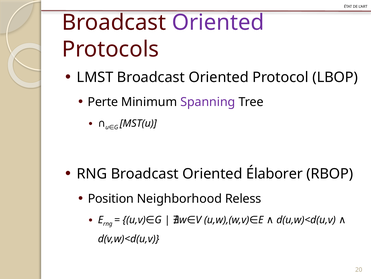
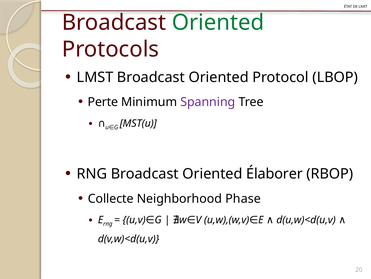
Oriented at (218, 23) colour: purple -> green
Position: Position -> Collecte
Reless: Reless -> Phase
